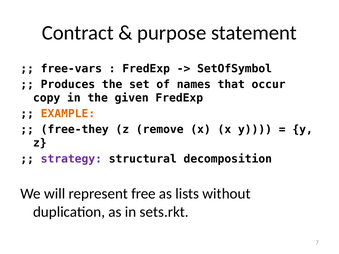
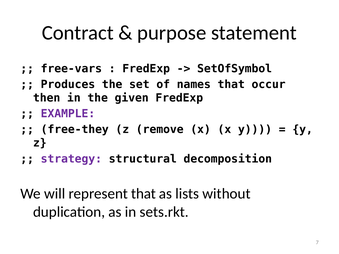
copy: copy -> then
EXAMPLE colour: orange -> purple
represent free: free -> that
